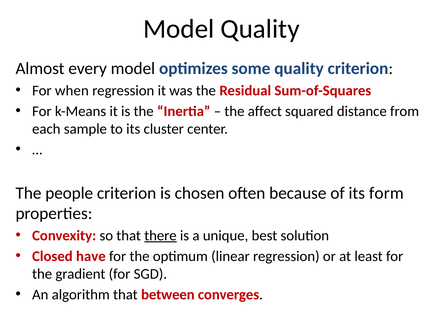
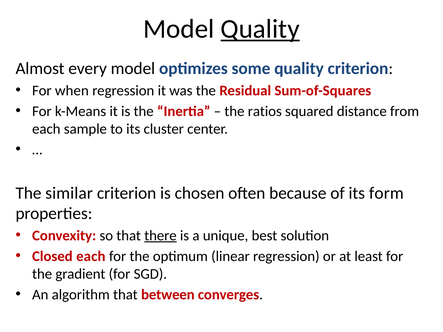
Quality at (260, 29) underline: none -> present
affect: affect -> ratios
people: people -> similar
Closed have: have -> each
